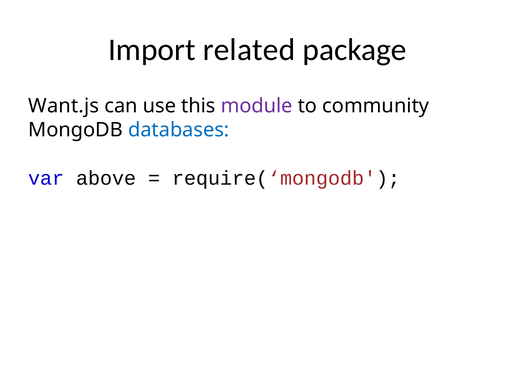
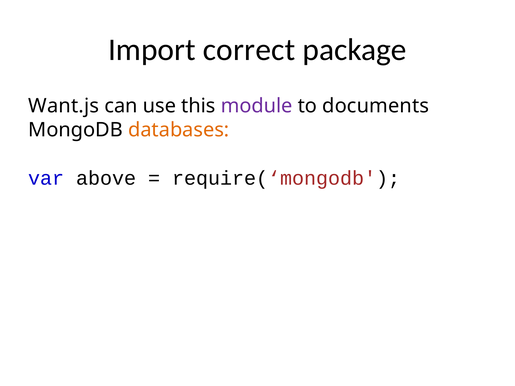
related: related -> correct
community: community -> documents
databases colour: blue -> orange
